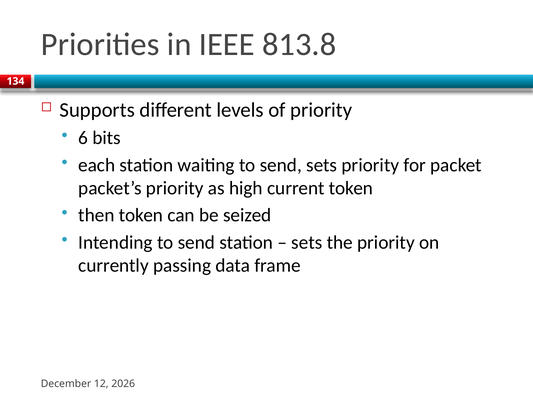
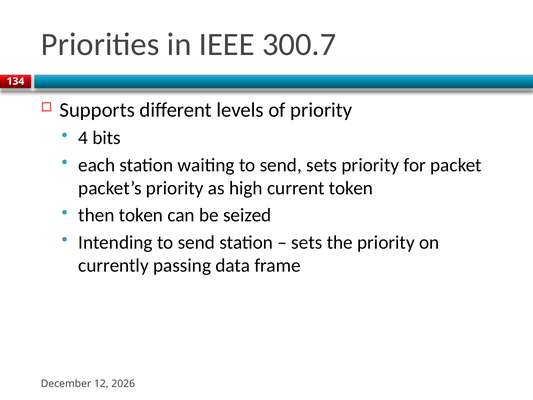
813.8: 813.8 -> 300.7
6: 6 -> 4
